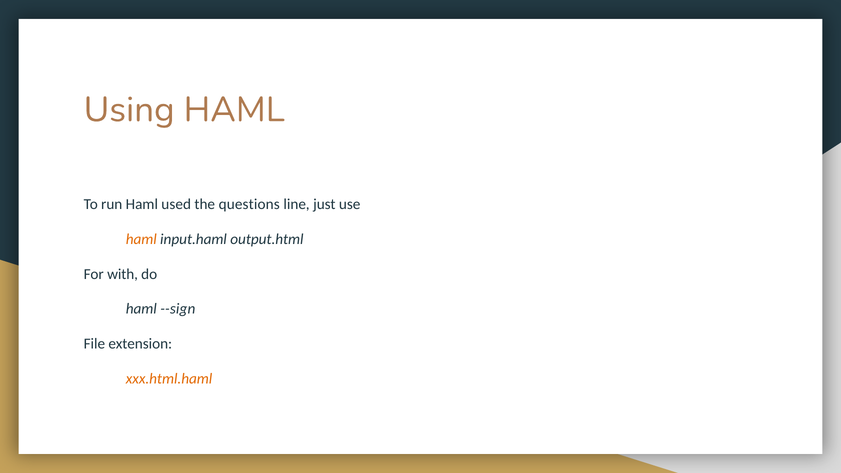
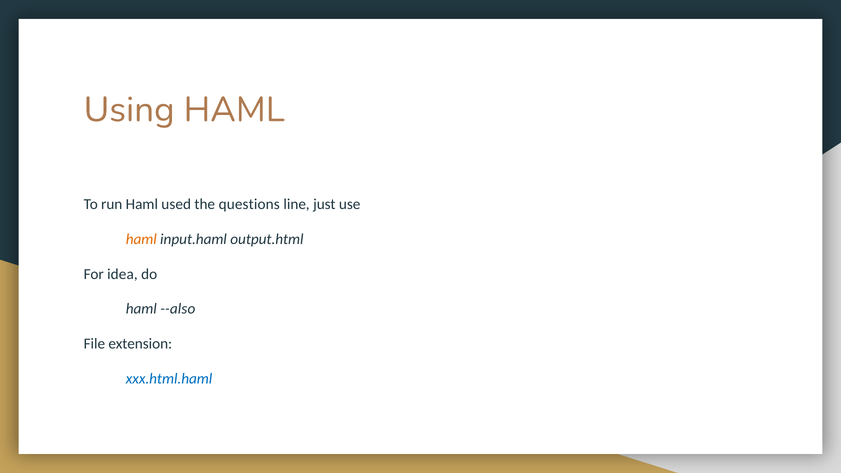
with: with -> idea
--sign: --sign -> --also
xxx.html.haml colour: orange -> blue
